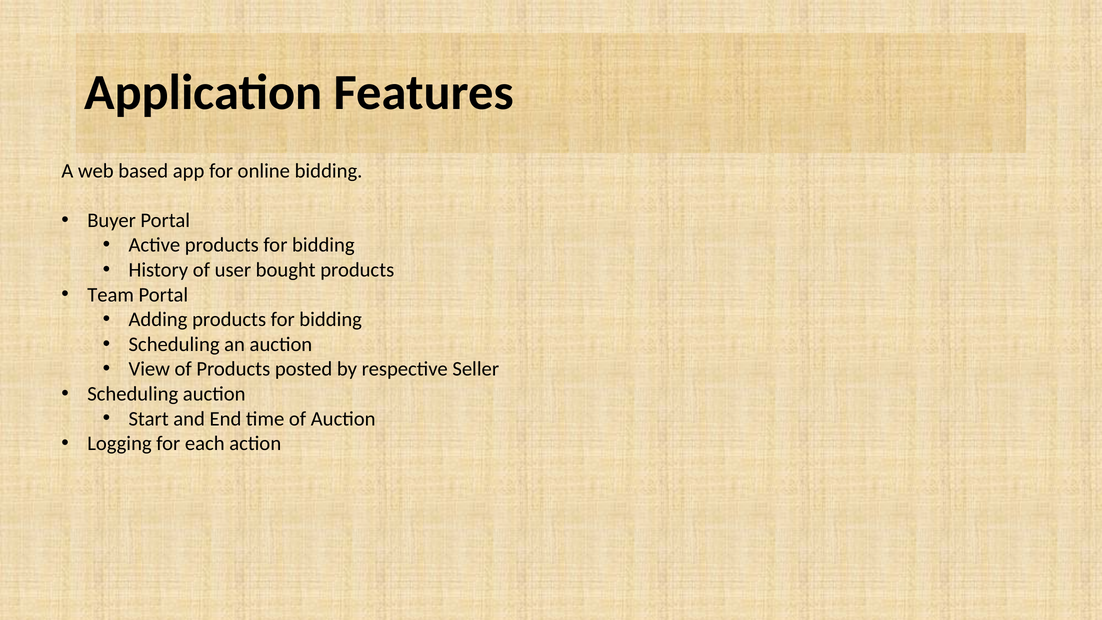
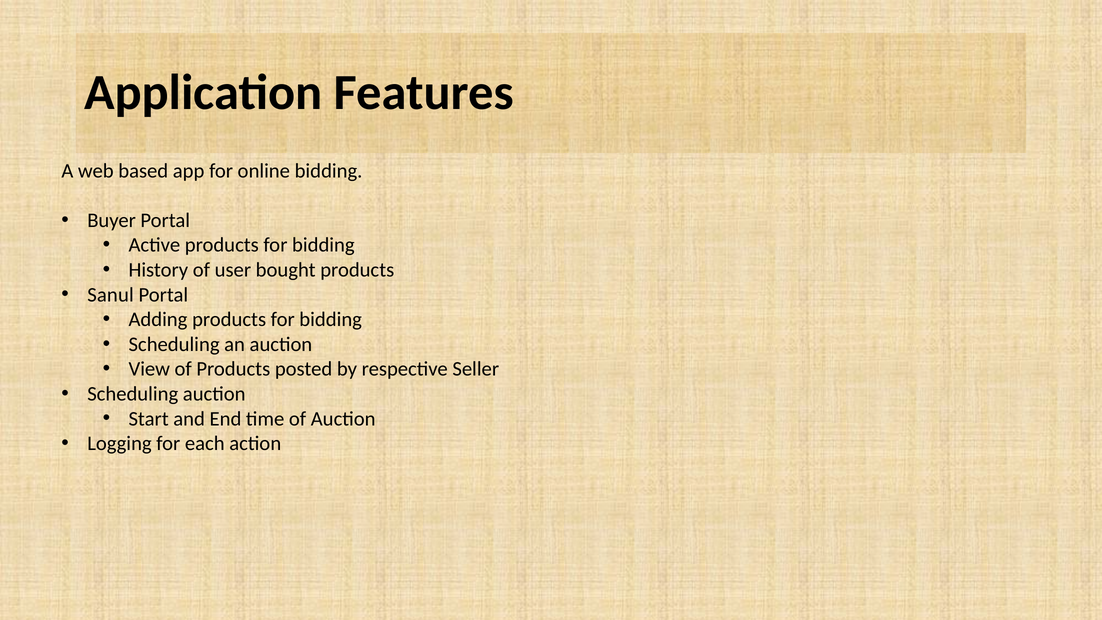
Team: Team -> Sanul
